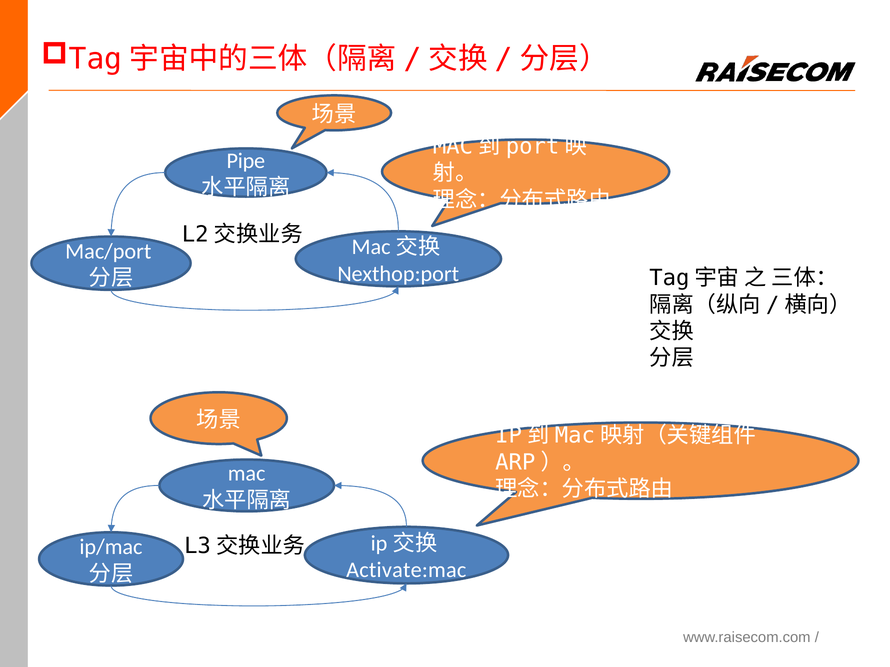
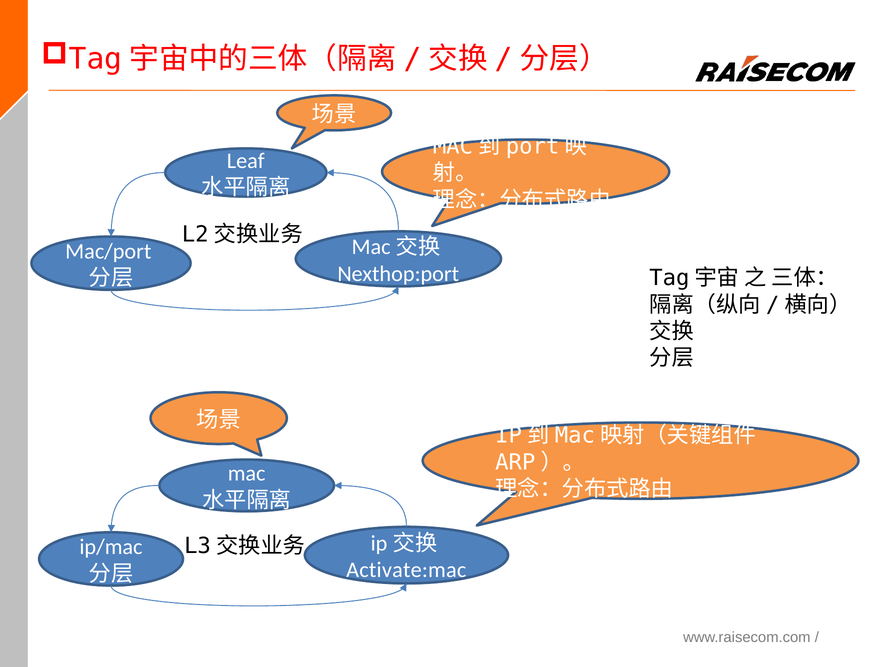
Pipe: Pipe -> Leaf
